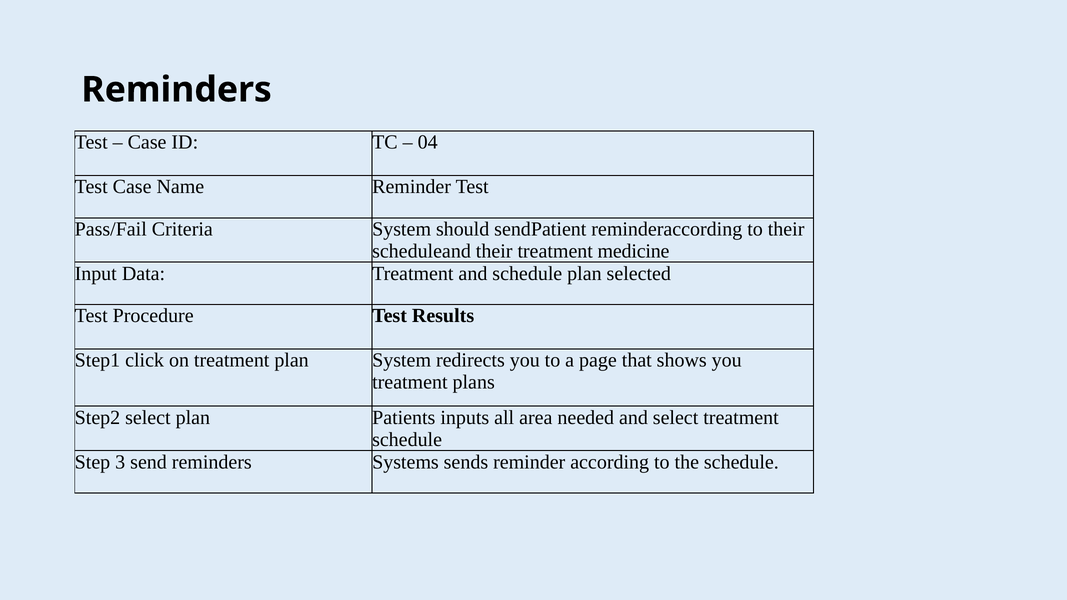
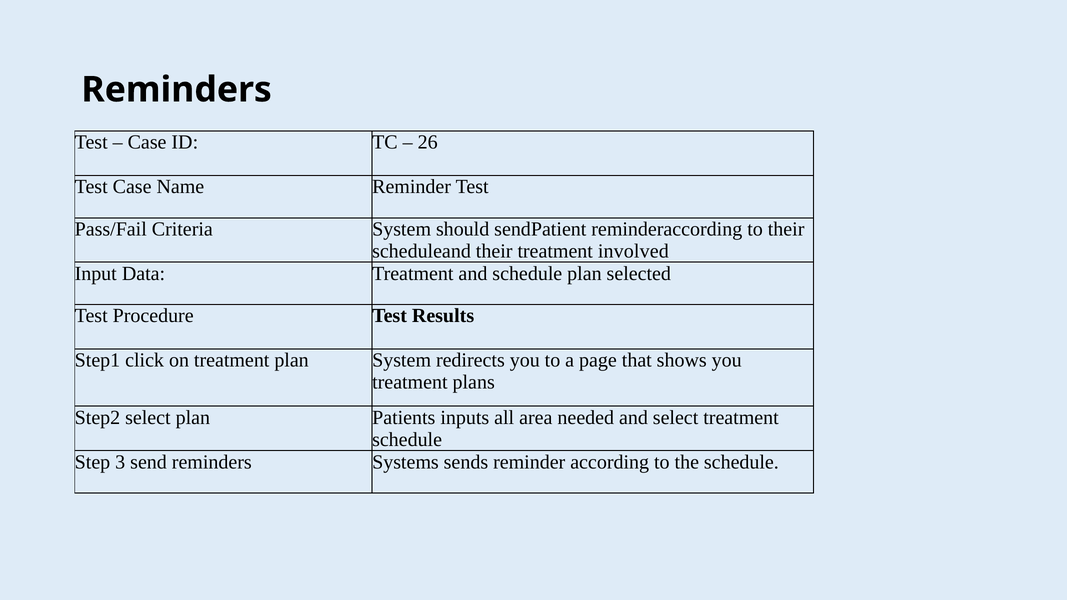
04: 04 -> 26
medicine: medicine -> involved
